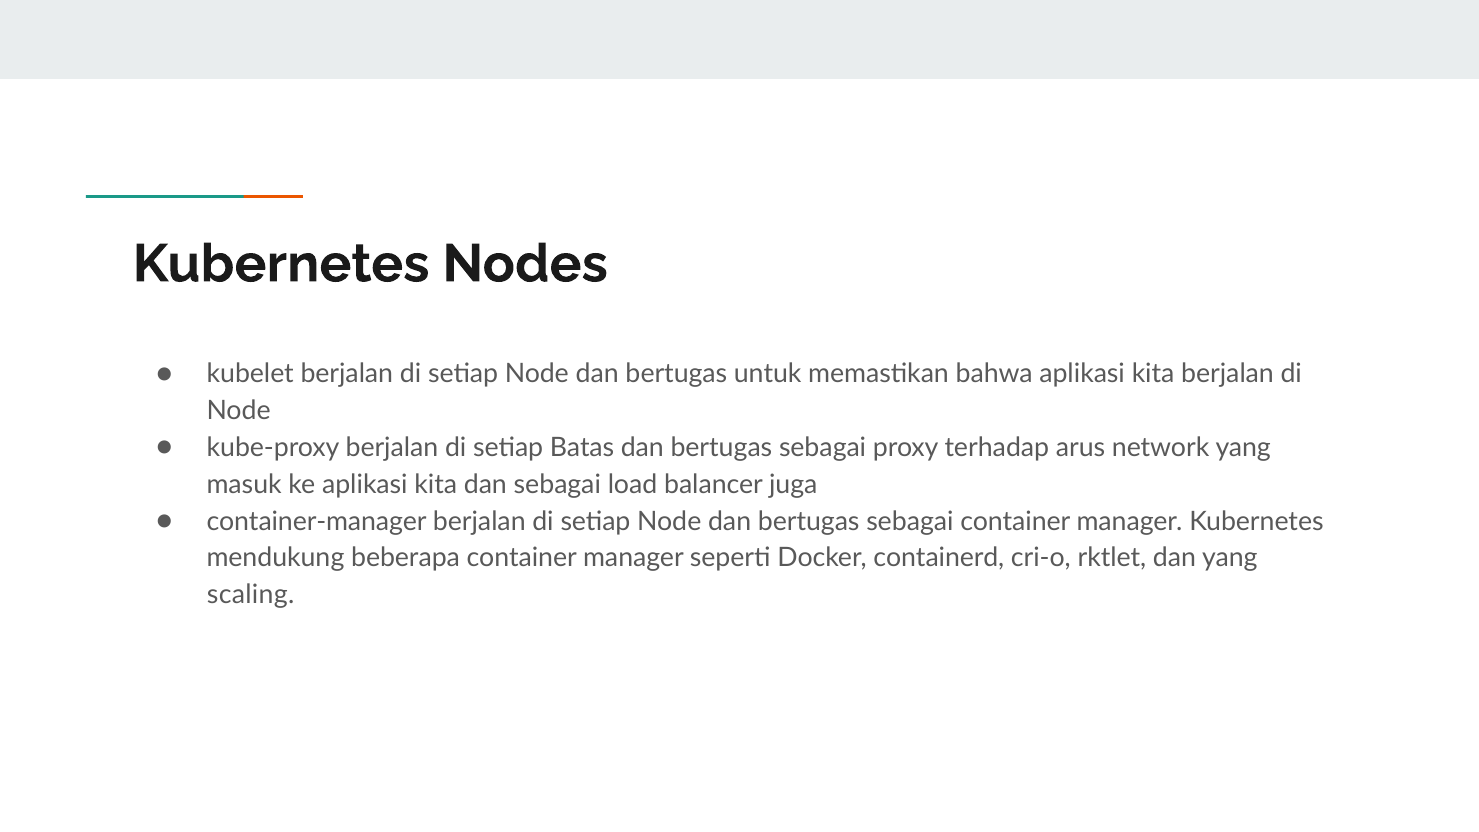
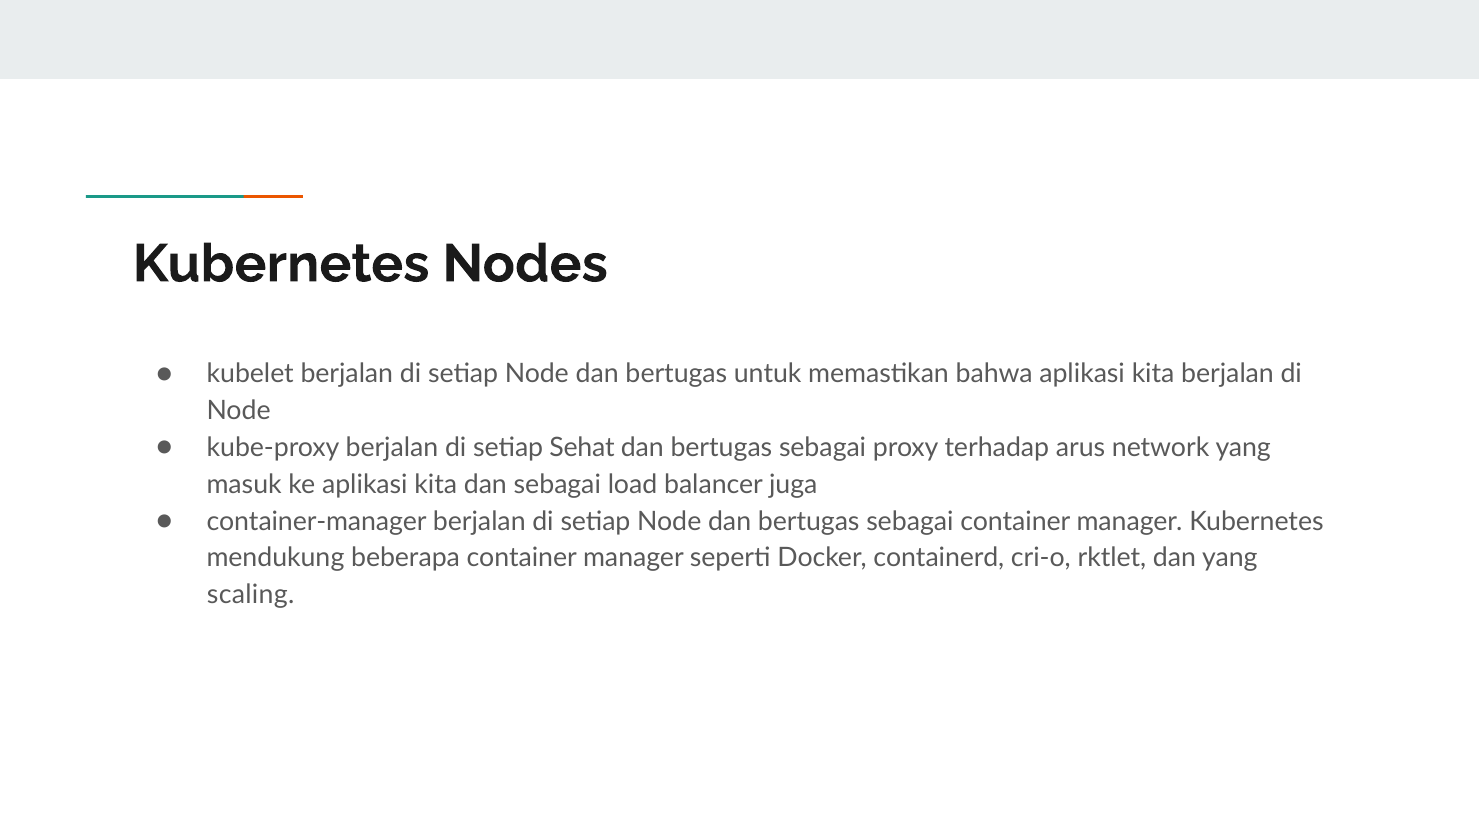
Batas: Batas -> Sehat
